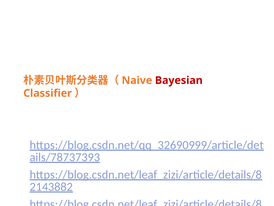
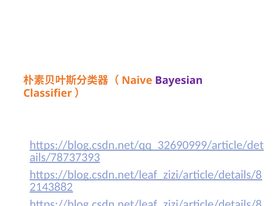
Bayesian colour: red -> purple
